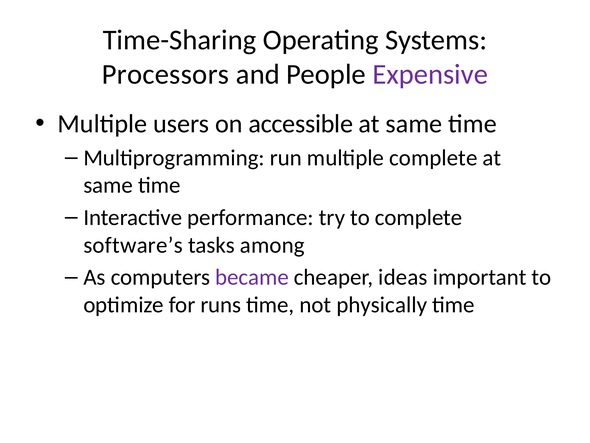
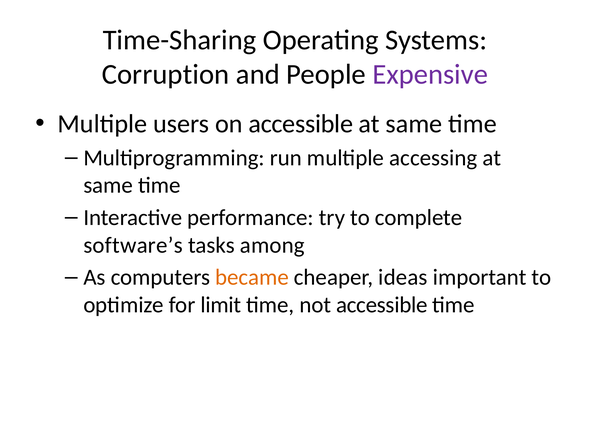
Processors: Processors -> Corruption
multiple complete: complete -> accessing
became colour: purple -> orange
runs: runs -> limit
not physically: physically -> accessible
